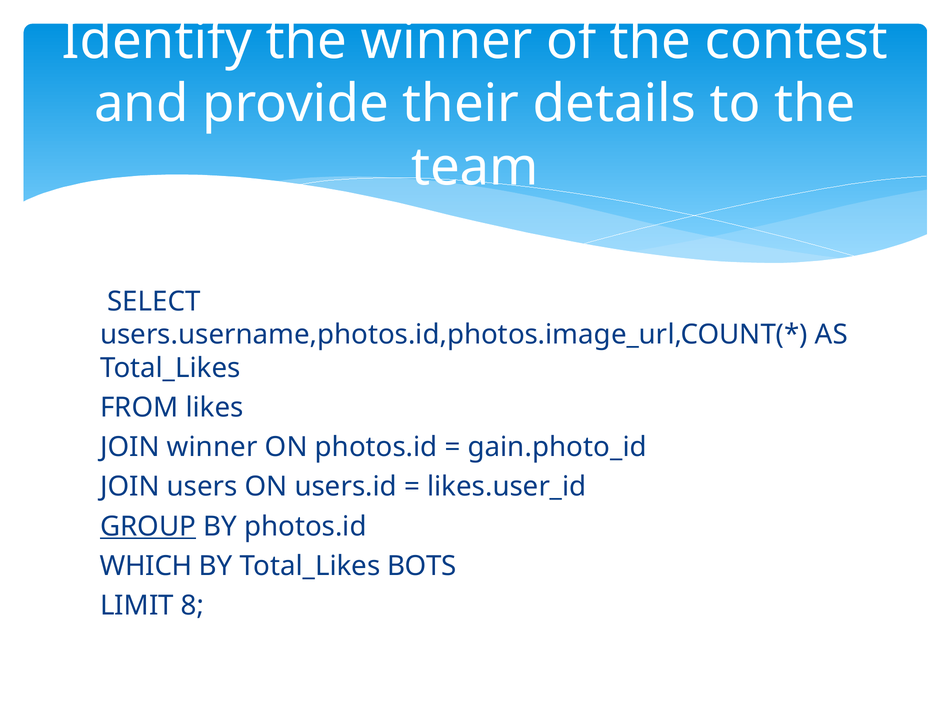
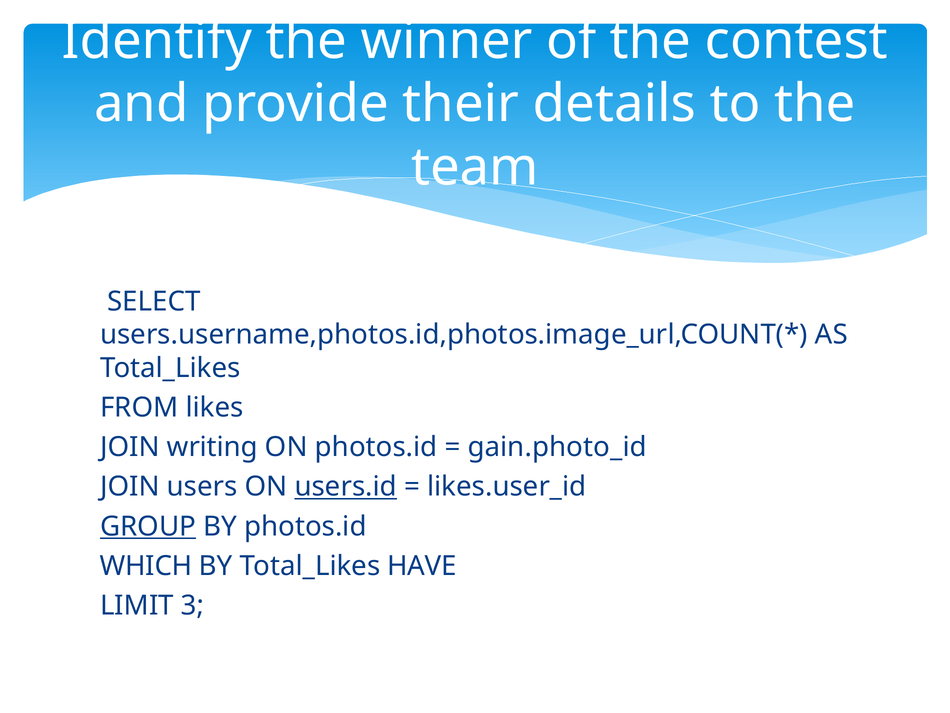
JOIN winner: winner -> writing
users.id underline: none -> present
BOTS: BOTS -> HAVE
8: 8 -> 3
